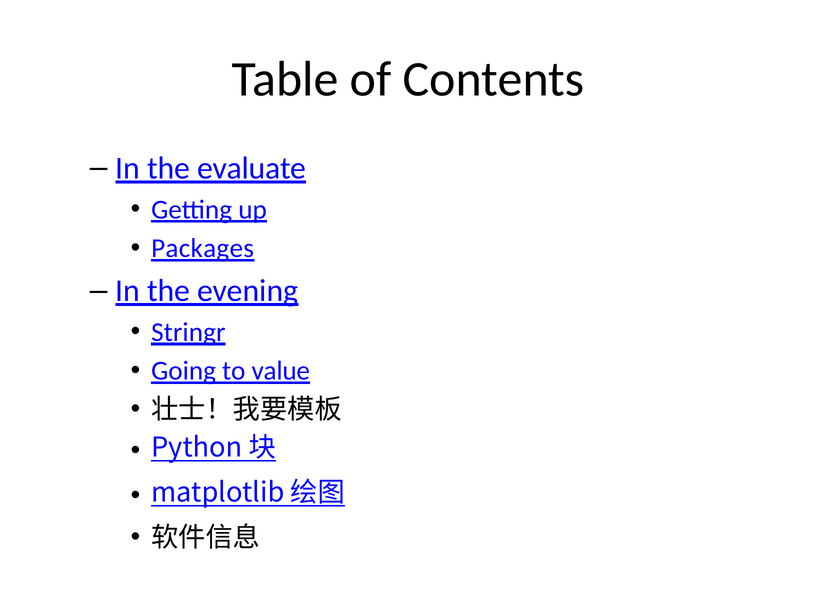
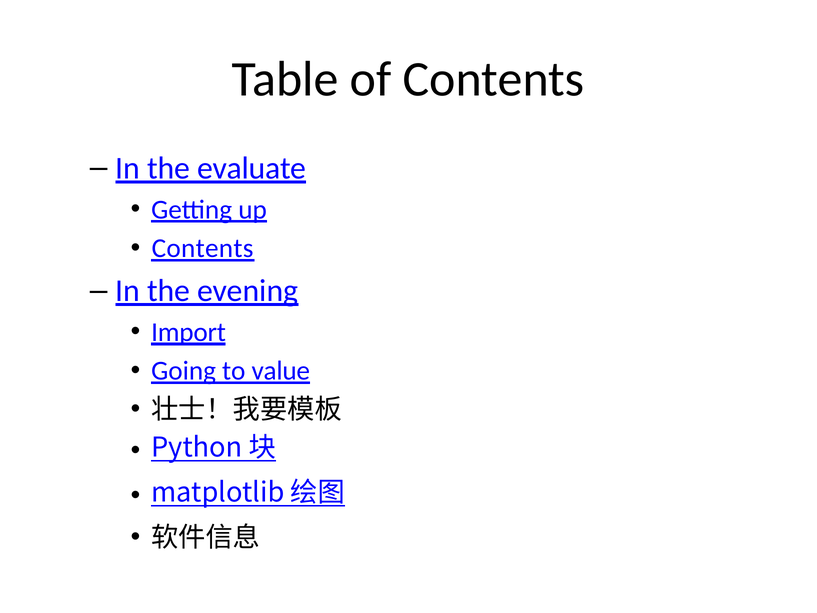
Packages at (203, 248): Packages -> Contents
Stringr: Stringr -> Import
